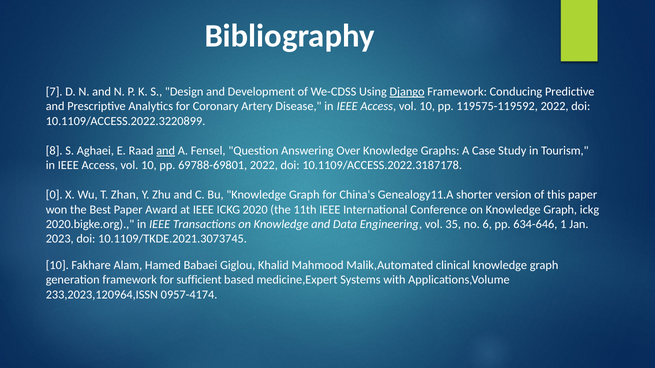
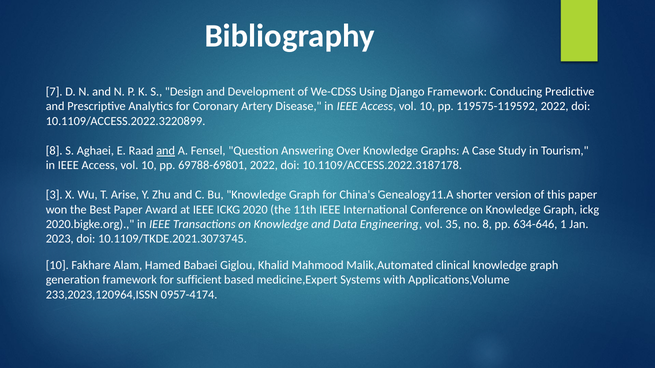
Django underline: present -> none
0: 0 -> 3
Zhan: Zhan -> Arise
no 6: 6 -> 8
